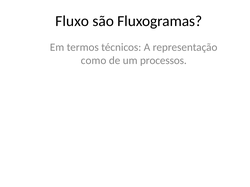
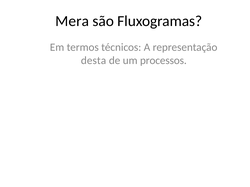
Fluxo: Fluxo -> Mera
como: como -> desta
